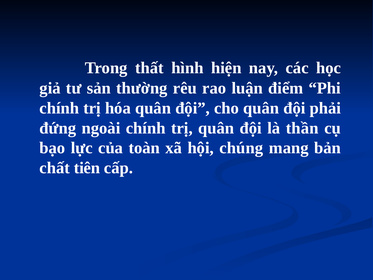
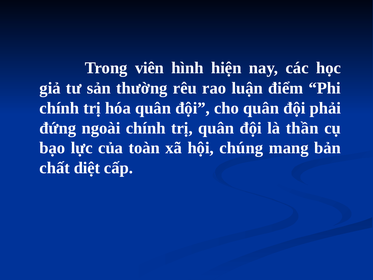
thất: thất -> viên
tiên: tiên -> diệt
